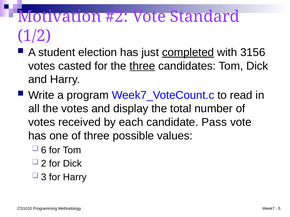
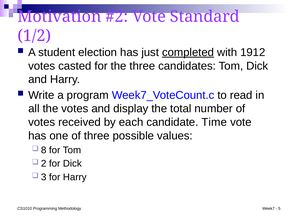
3156: 3156 -> 1912
three at (142, 66) underline: present -> none
Pass: Pass -> Time
6: 6 -> 8
